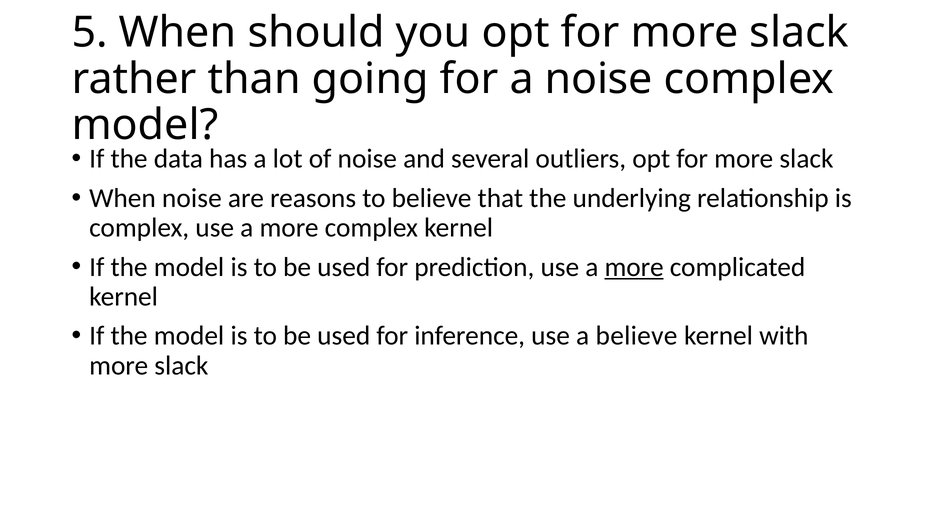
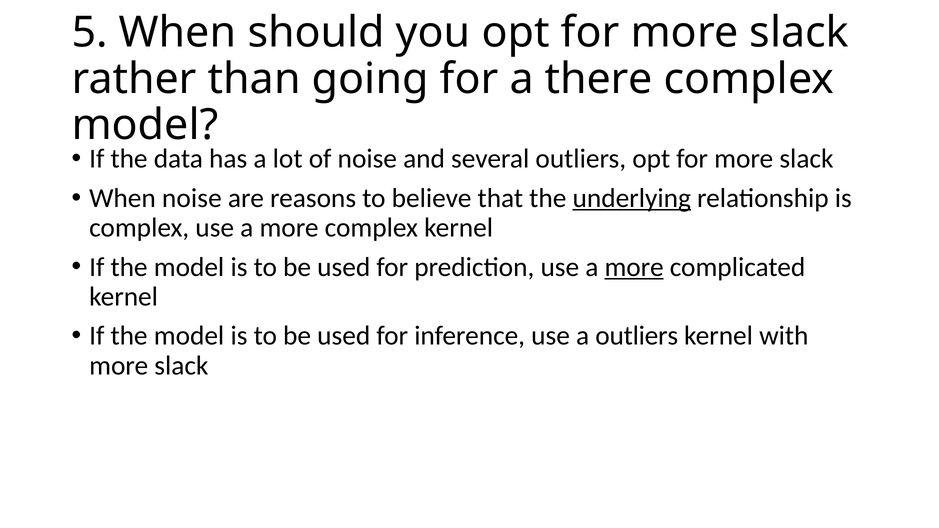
a noise: noise -> there
underlying underline: none -> present
a believe: believe -> outliers
